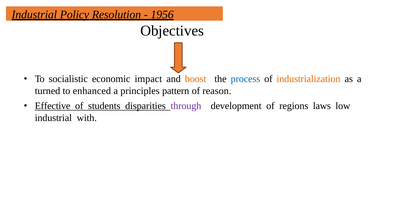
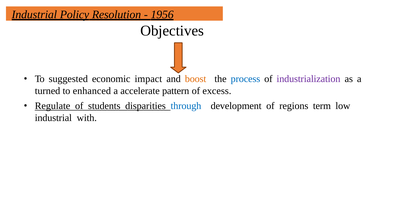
socialistic: socialistic -> suggested
industrialization colour: orange -> purple
principles: principles -> accelerate
reason: reason -> excess
Effective: Effective -> Regulate
through colour: purple -> blue
laws: laws -> term
